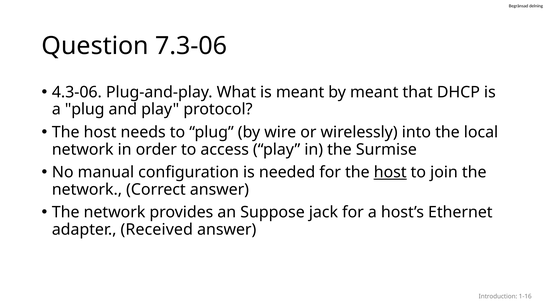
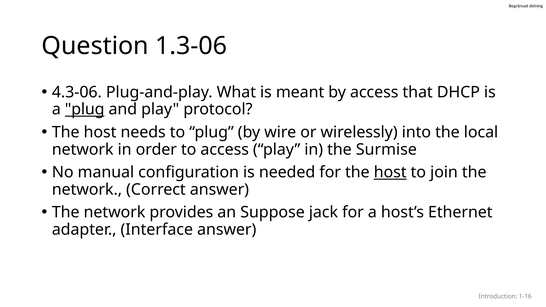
7.3-06: 7.3-06 -> 1.3-06
by meant: meant -> access
plug at (85, 109) underline: none -> present
Received: Received -> Interface
